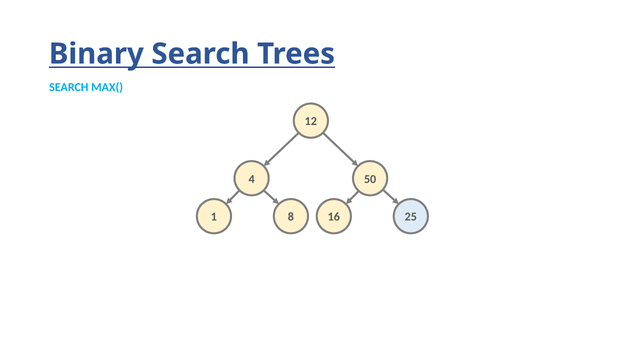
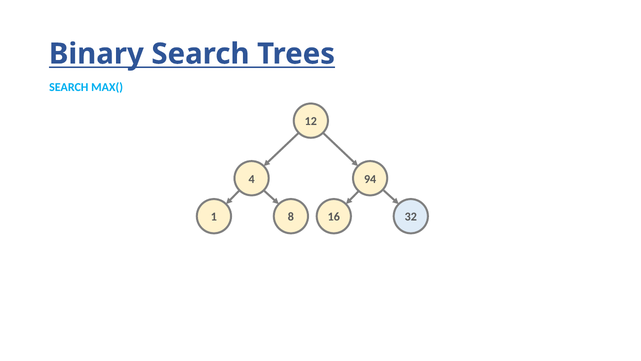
50: 50 -> 94
25: 25 -> 32
